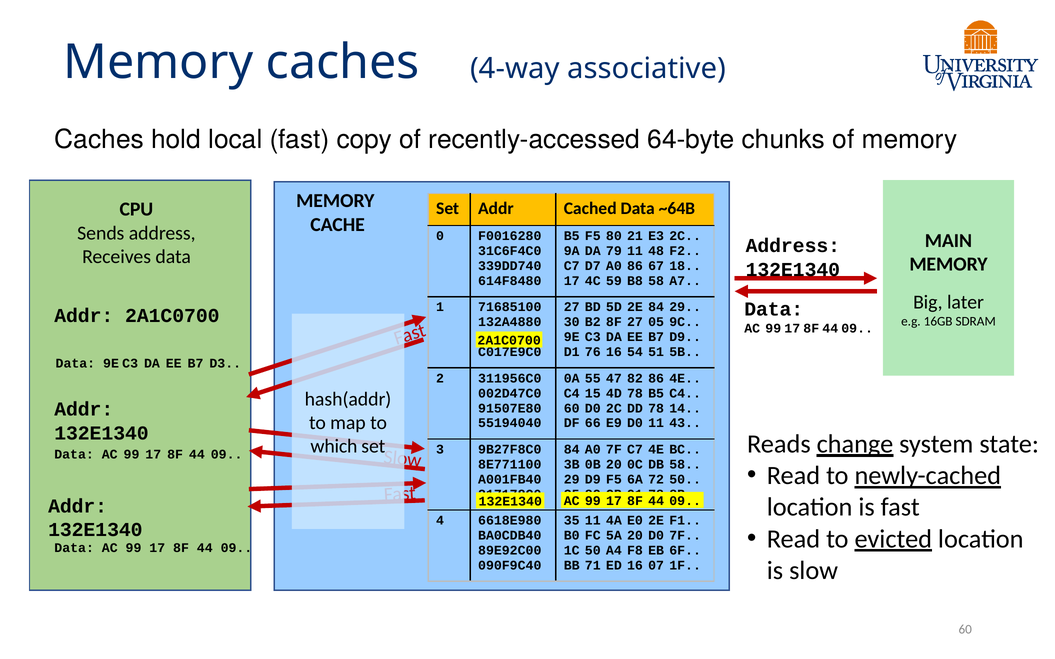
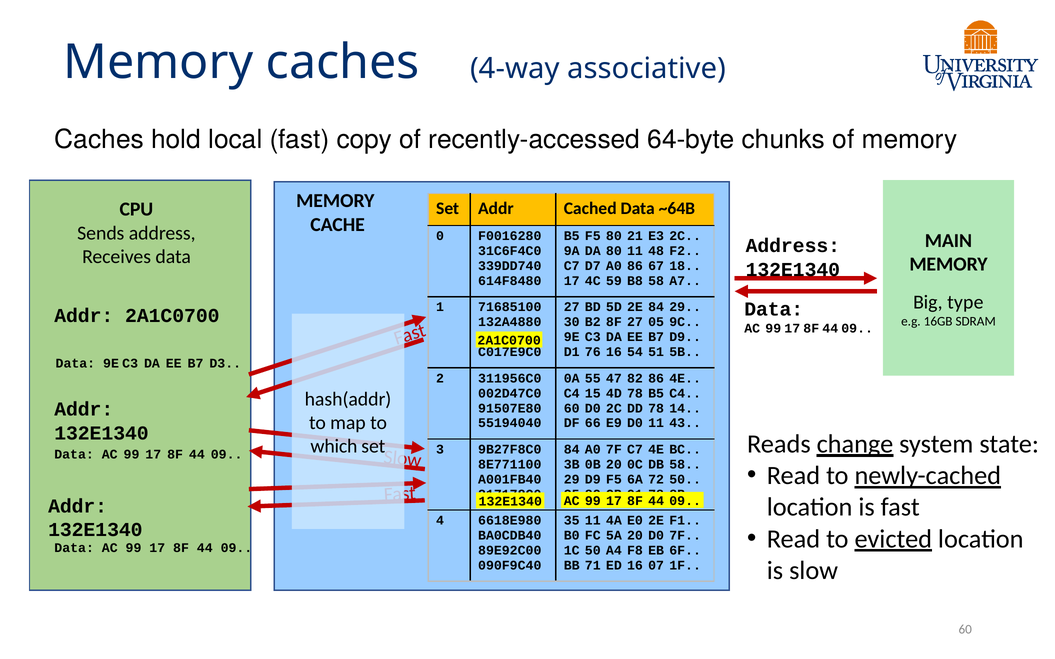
DA 79: 79 -> 80
later: later -> type
